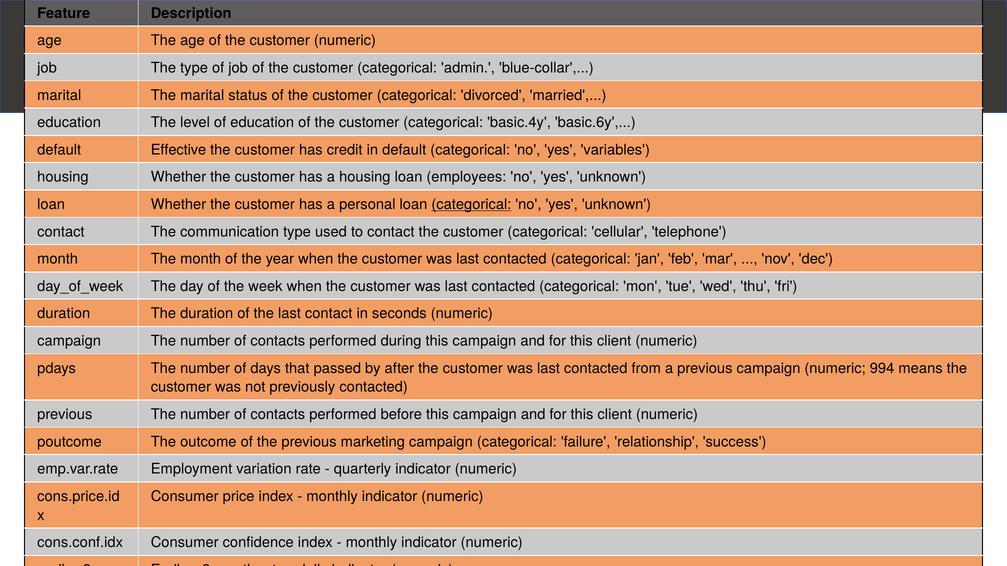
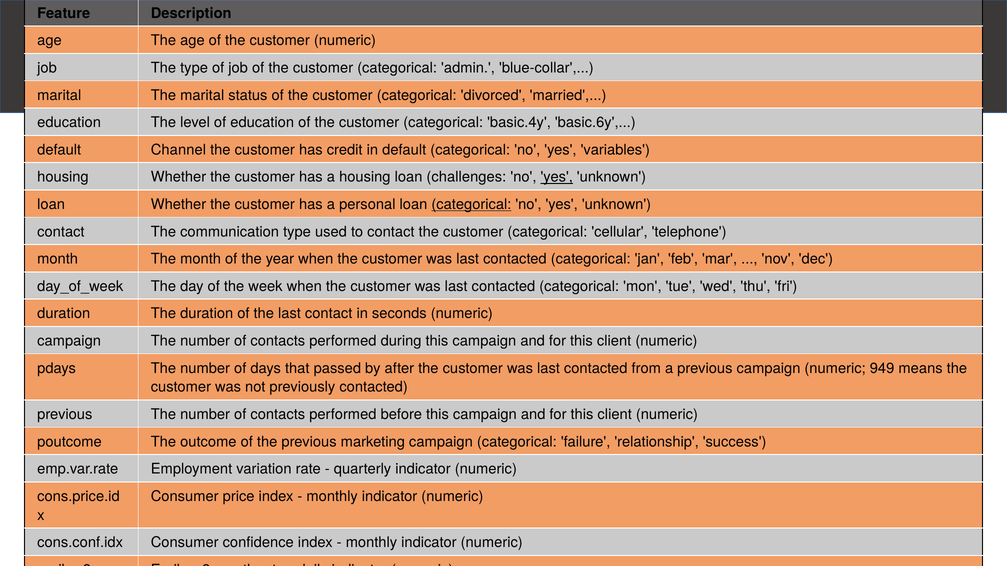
Effective: Effective -> Channel
loan employees: employees -> challenges
yes at (557, 177) underline: none -> present
994: 994 -> 949
